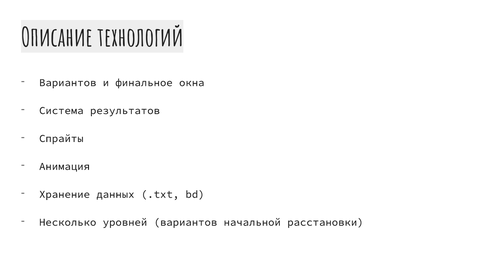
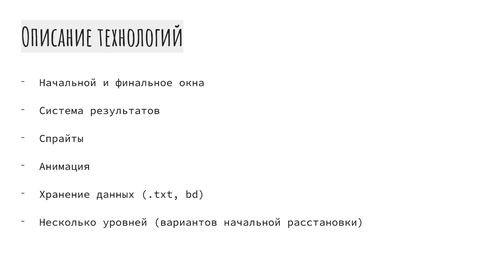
Вариантов at (68, 83): Вариантов -> Начальной
